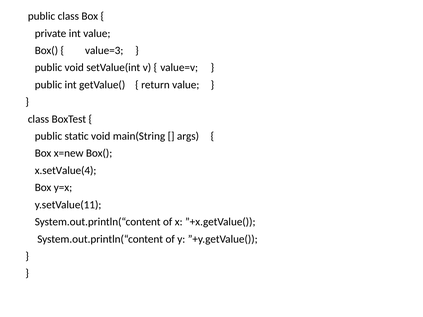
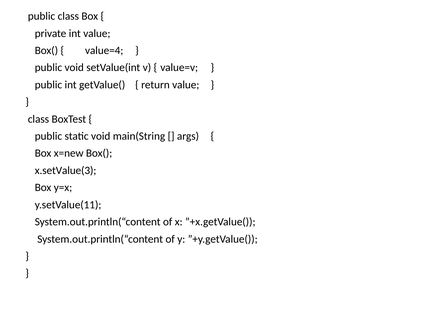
value=3: value=3 -> value=4
x.setValue(4: x.setValue(4 -> x.setValue(3
